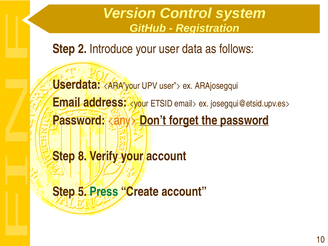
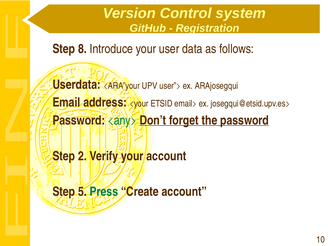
2: 2 -> 8
<any> colour: orange -> green
8: 8 -> 2
